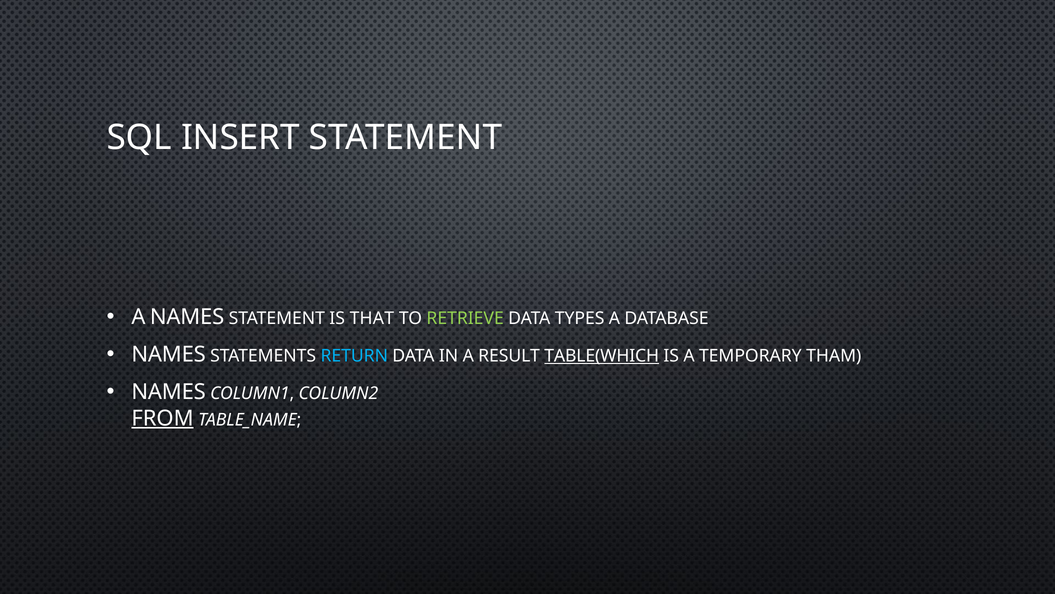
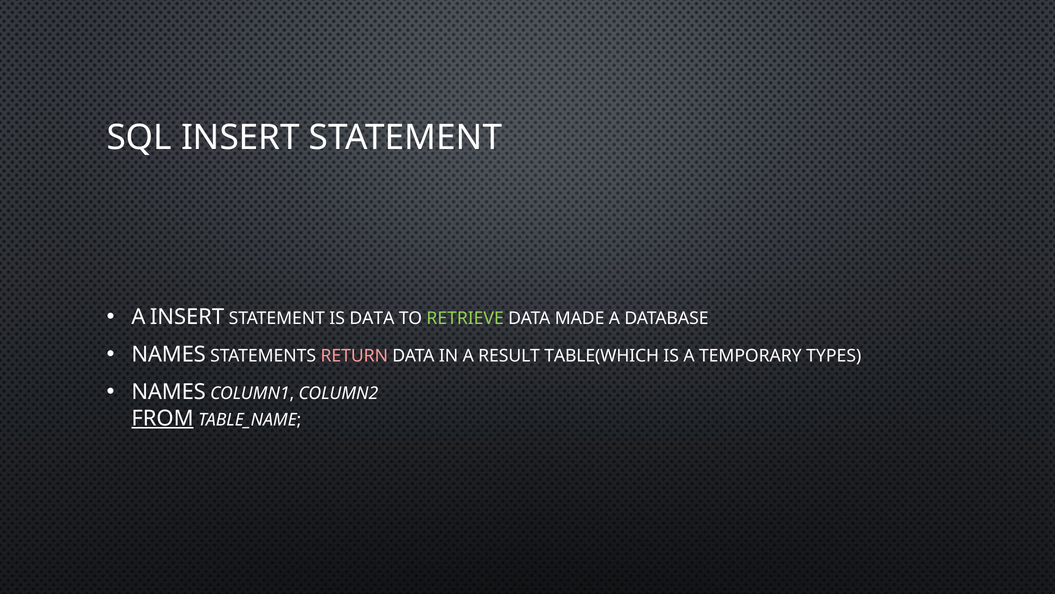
A NAMES: NAMES -> INSERT
IS THAT: THAT -> DATA
TYPES: TYPES -> MADE
RETURN colour: light blue -> pink
TABLE(WHICH underline: present -> none
THAM: THAM -> TYPES
